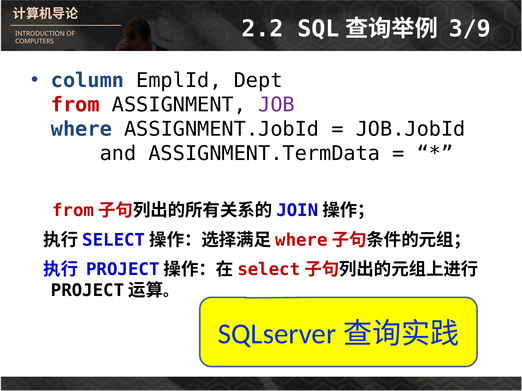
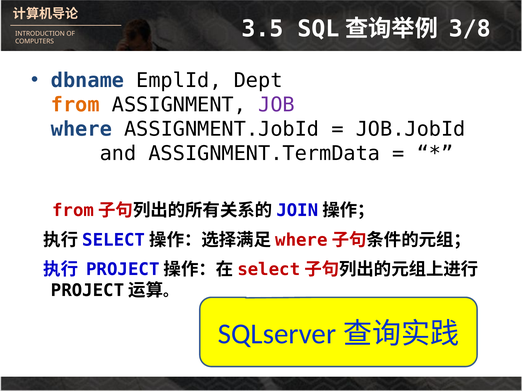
2.2: 2.2 -> 3.5
3/9: 3/9 -> 3/8
column: column -> dbname
from colour: red -> orange
